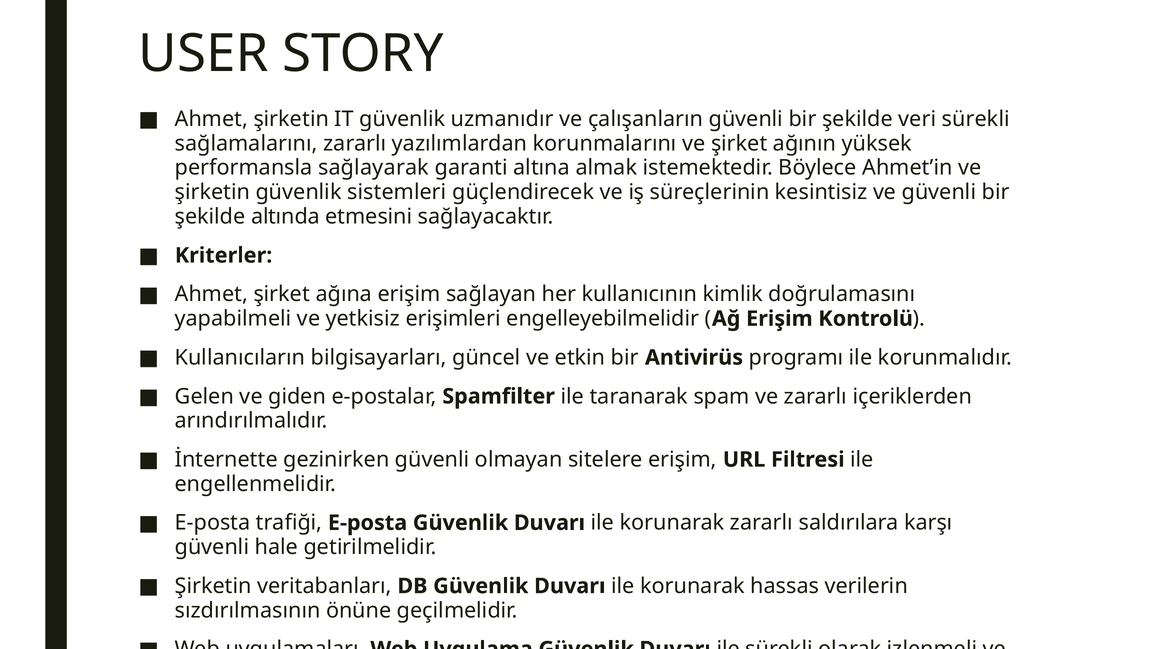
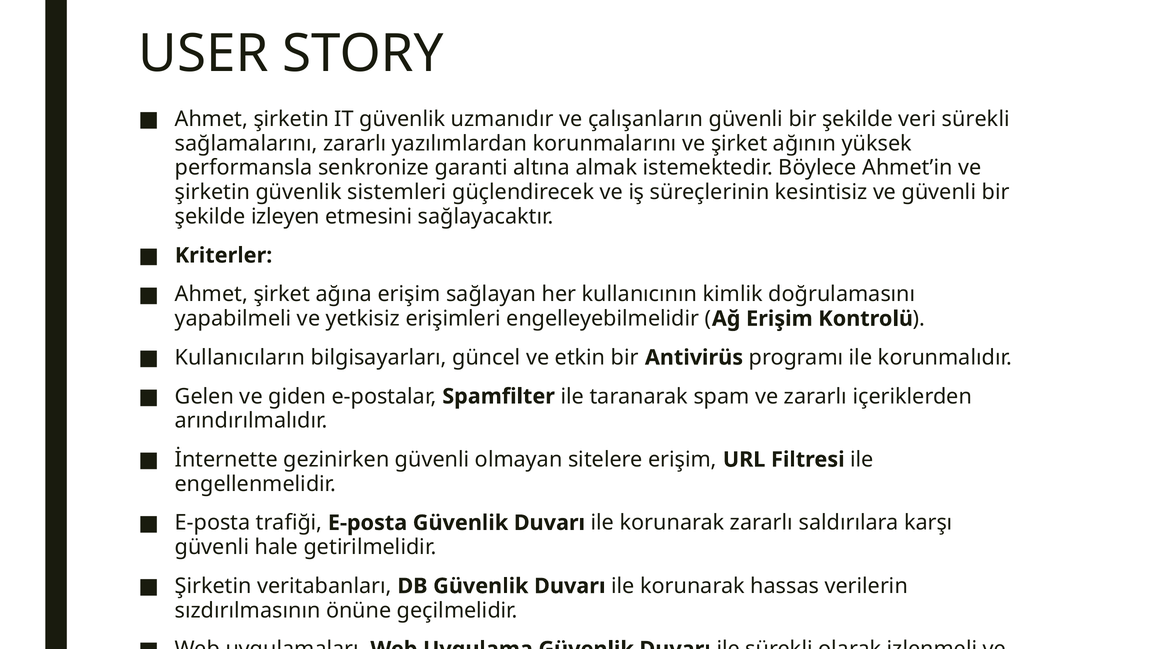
sağlayarak: sağlayarak -> senkronize
altında: altında -> izleyen
